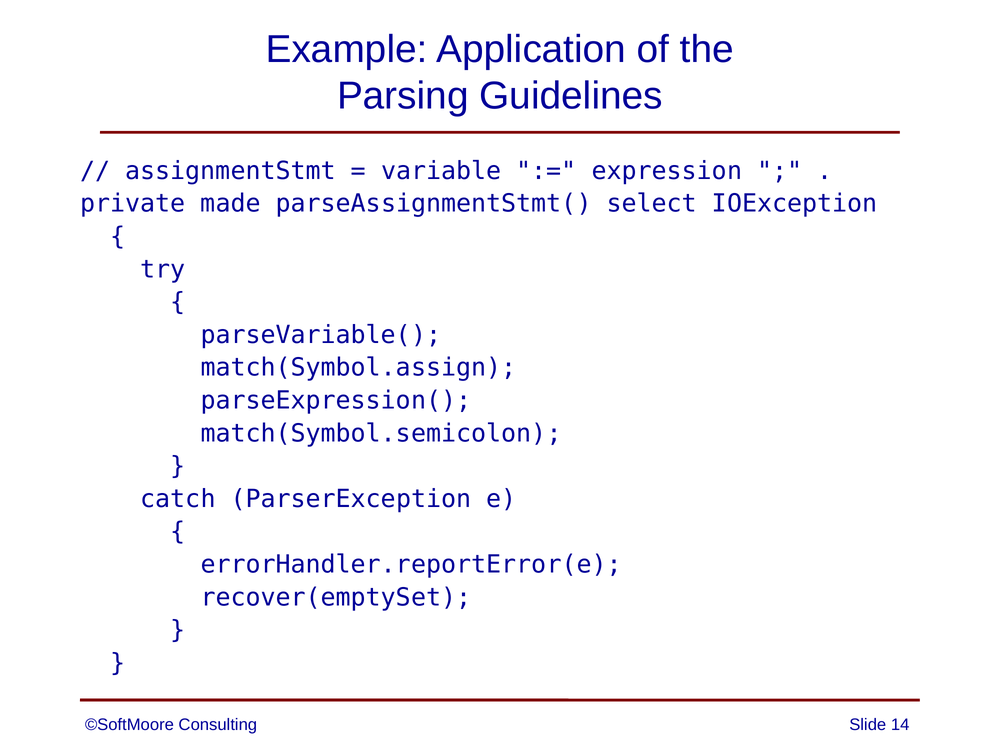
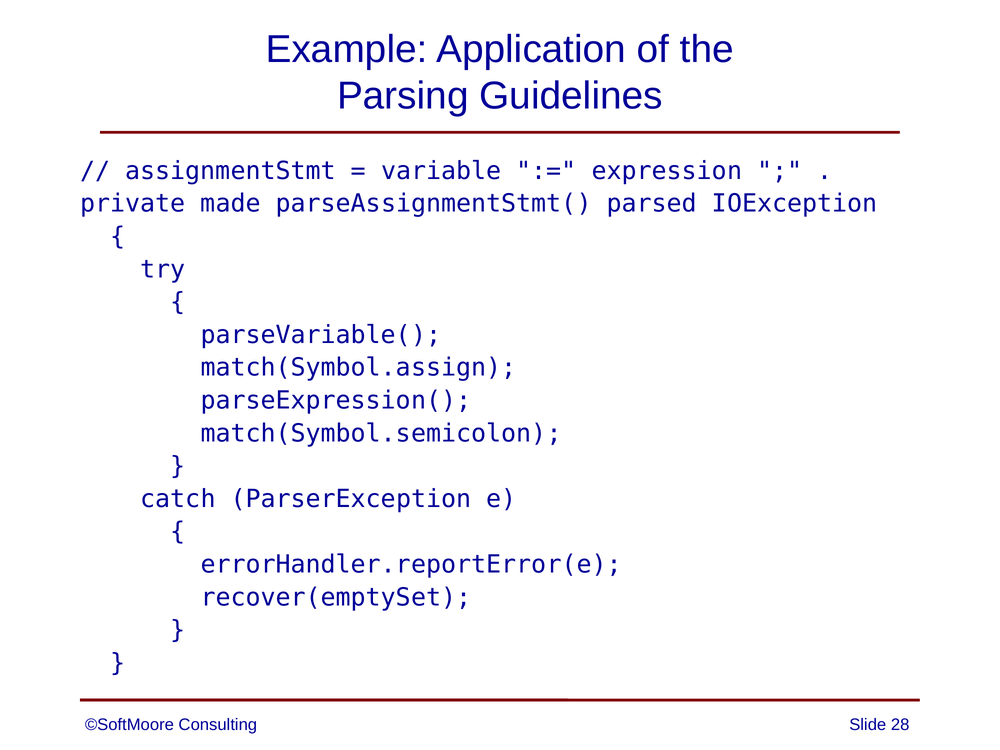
select: select -> parsed
14: 14 -> 28
